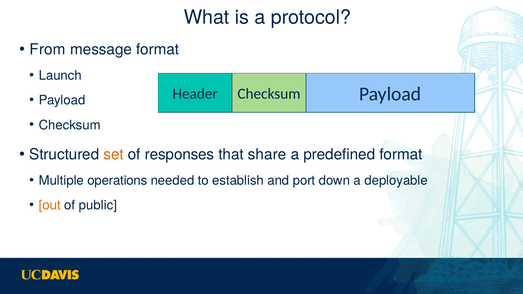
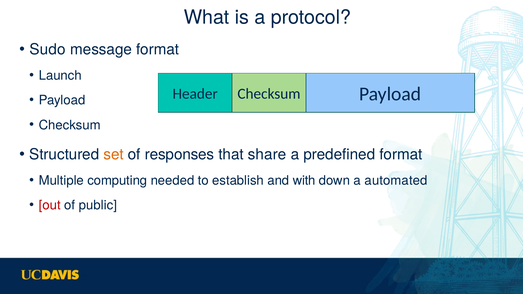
From: From -> Sudo
operations: operations -> computing
port: port -> with
deployable: deployable -> automated
out colour: orange -> red
